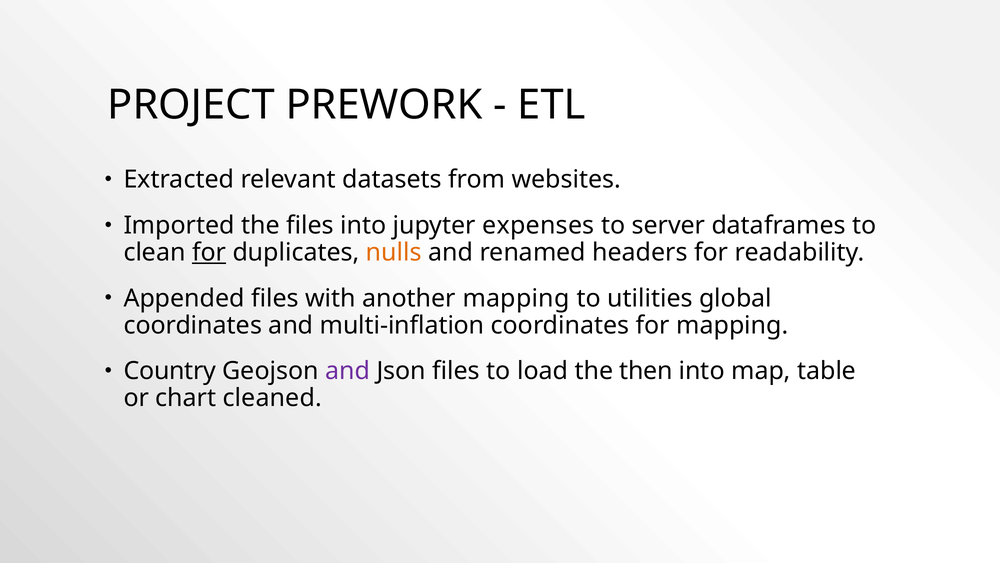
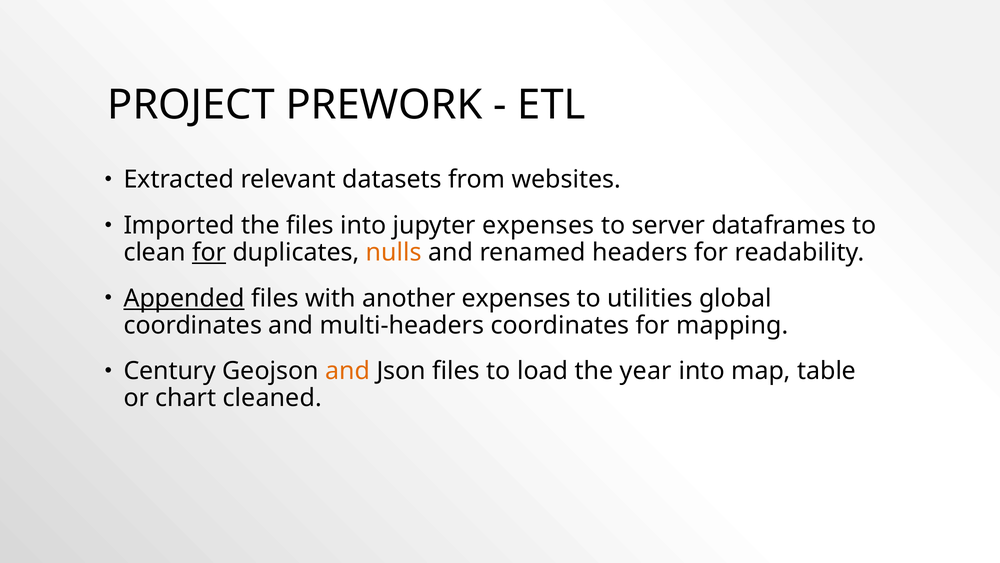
Appended underline: none -> present
another mapping: mapping -> expenses
multi-inflation: multi-inflation -> multi-headers
Country: Country -> Century
and at (348, 371) colour: purple -> orange
then: then -> year
